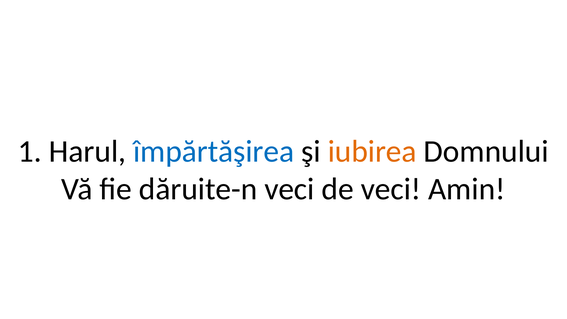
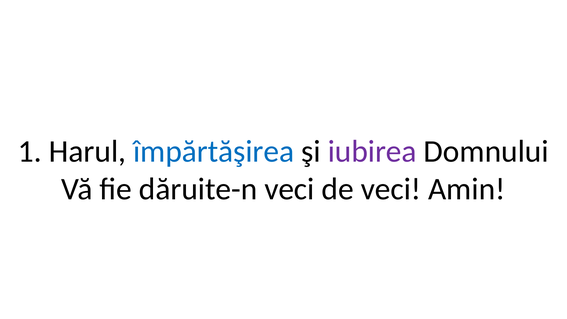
iubirea colour: orange -> purple
